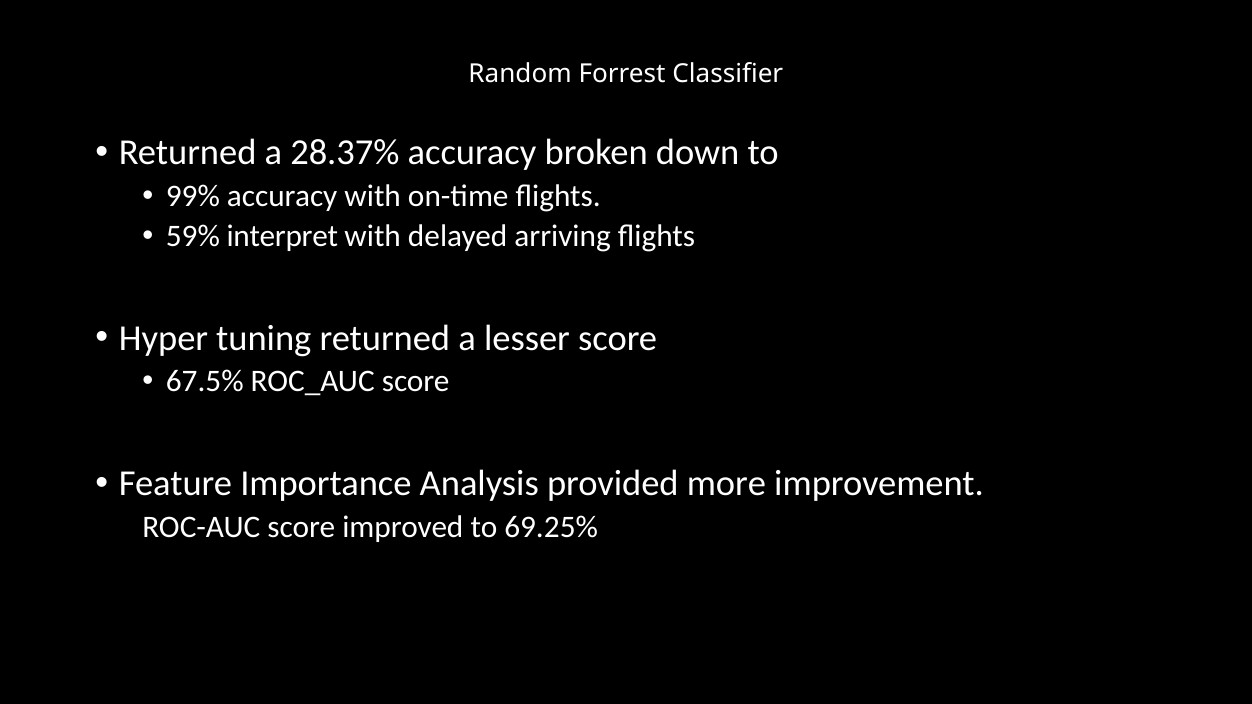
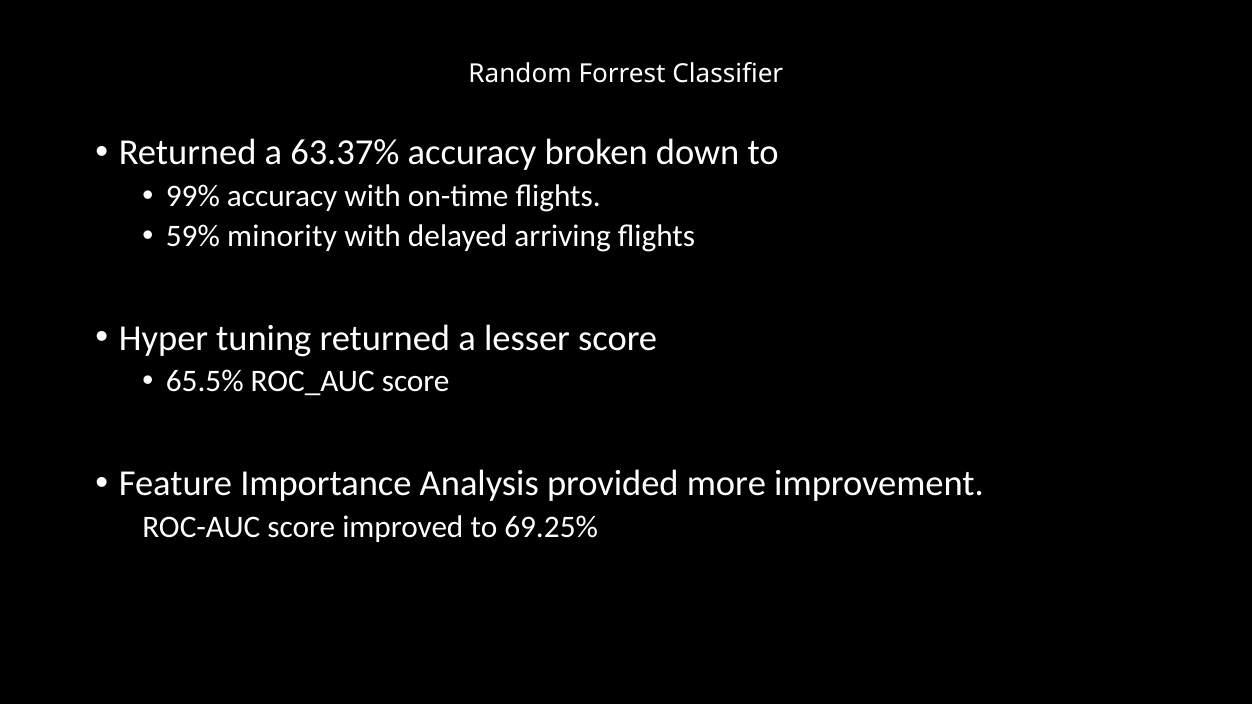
28.37%: 28.37% -> 63.37%
interpret: interpret -> minority
67.5%: 67.5% -> 65.5%
